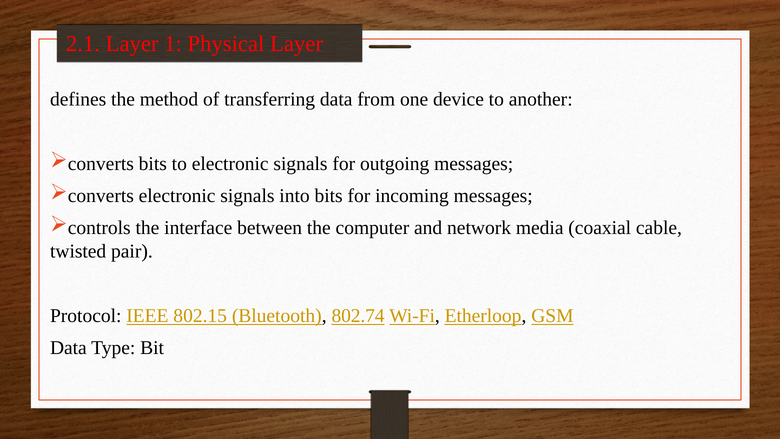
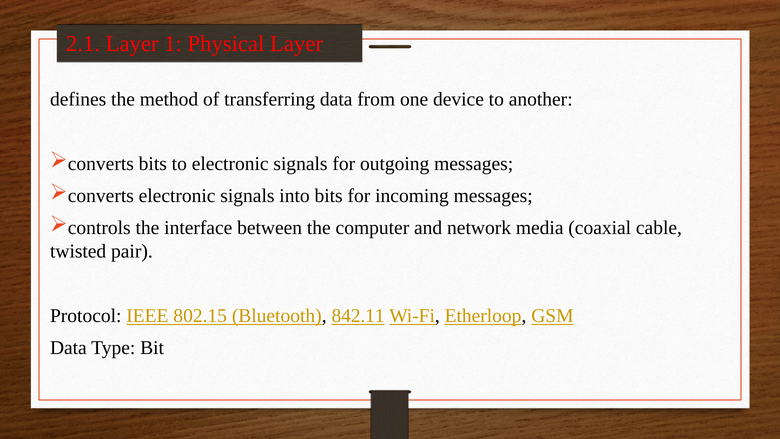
802.74: 802.74 -> 842.11
